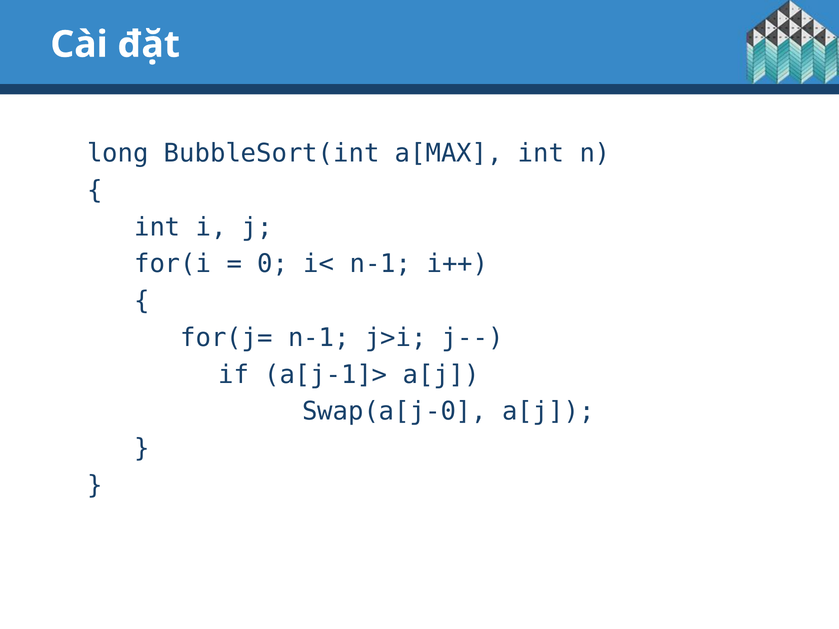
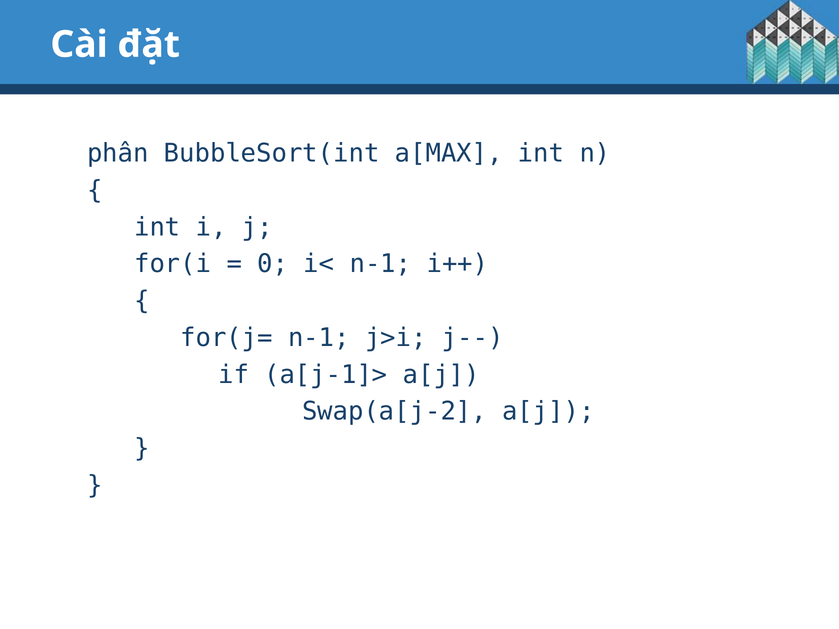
long: long -> phân
Swap(a[j-0: Swap(a[j-0 -> Swap(a[j-2
